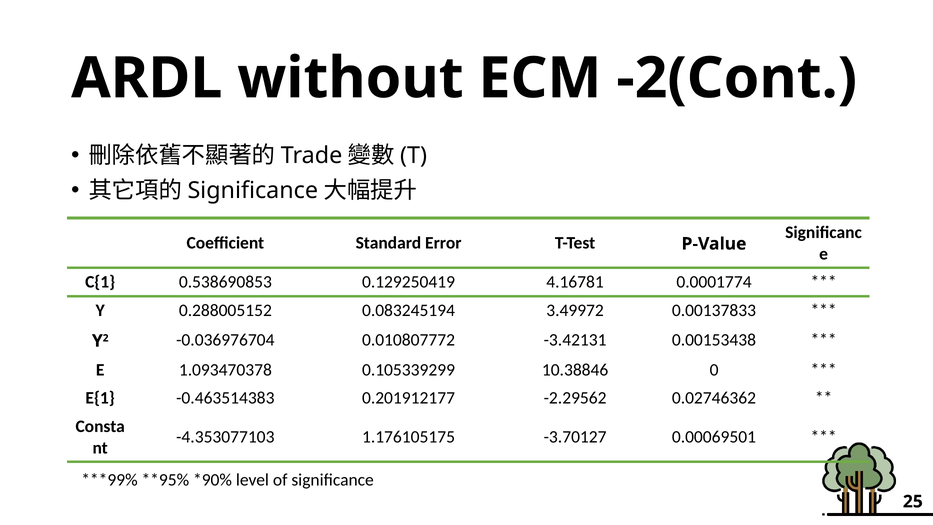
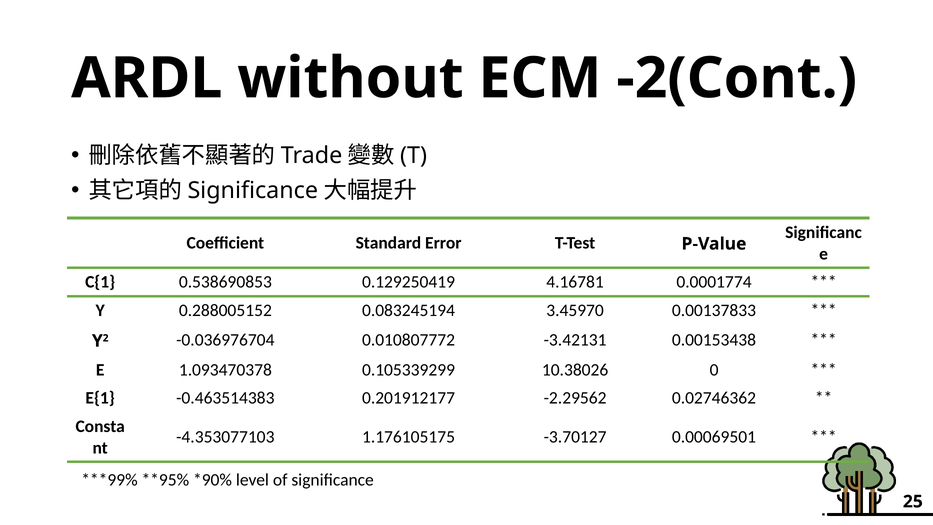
3.49972: 3.49972 -> 3.45970
10.38846: 10.38846 -> 10.38026
